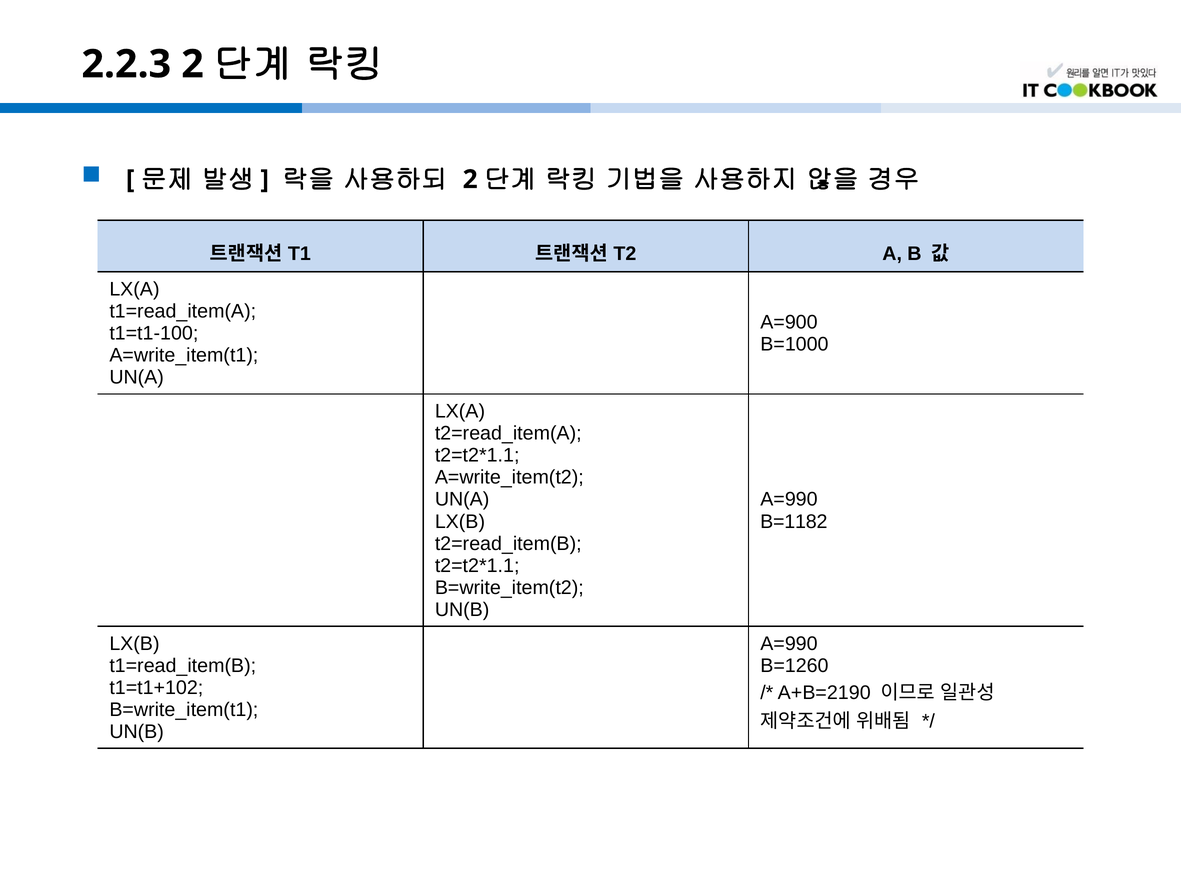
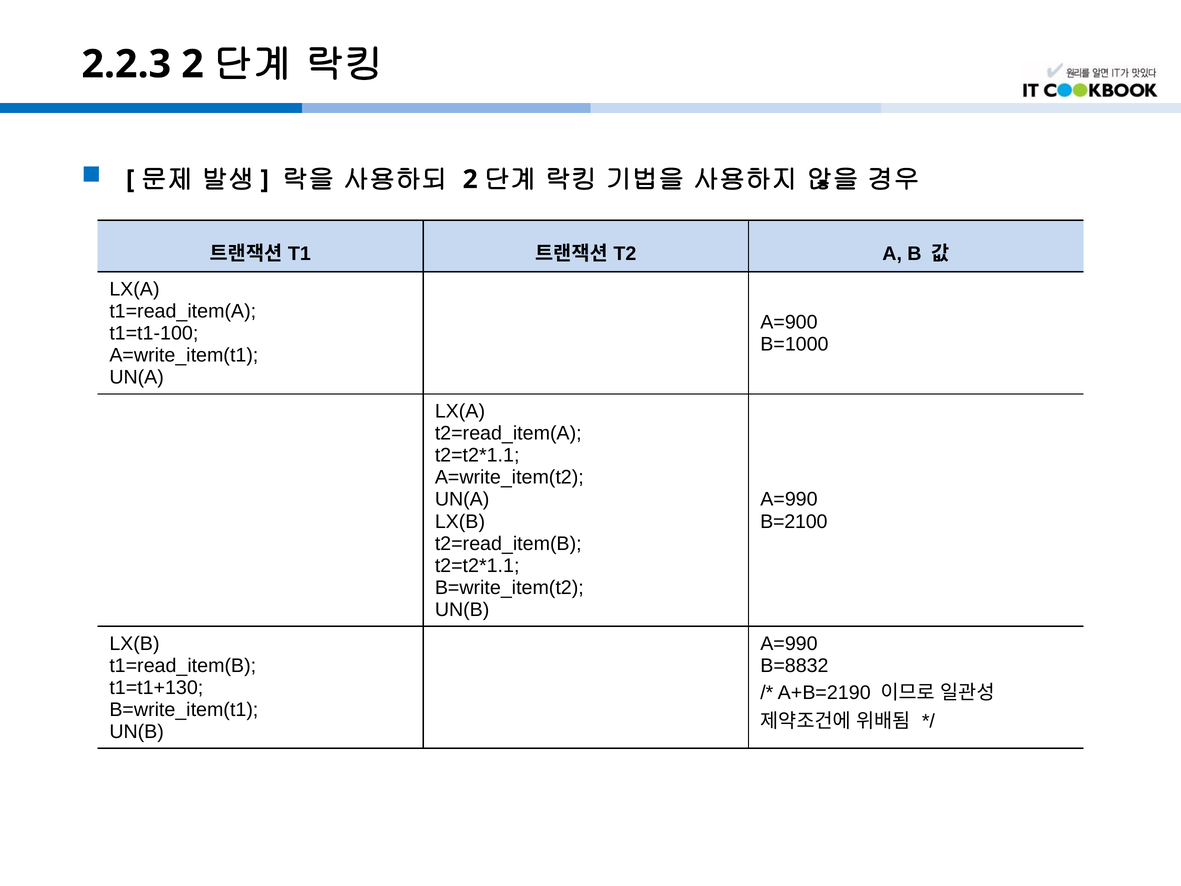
B=1182: B=1182 -> B=2100
B=1260: B=1260 -> B=8832
t1=t1+102: t1=t1+102 -> t1=t1+130
